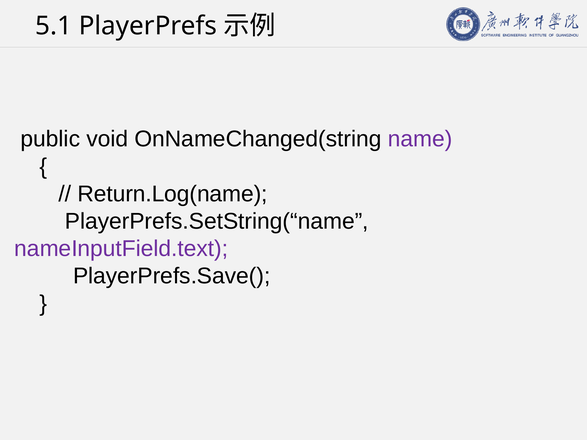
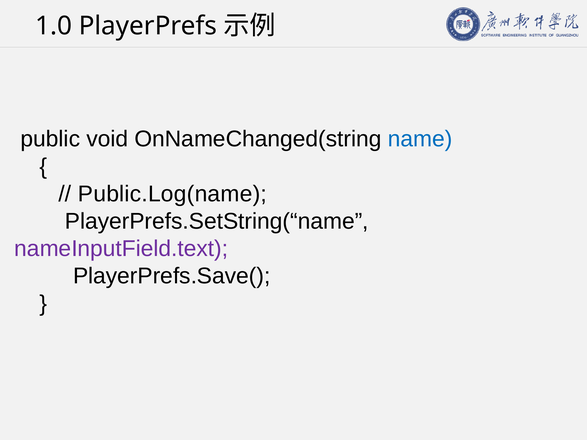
5.1: 5.1 -> 1.0
name colour: purple -> blue
Return.Log(name: Return.Log(name -> Public.Log(name
